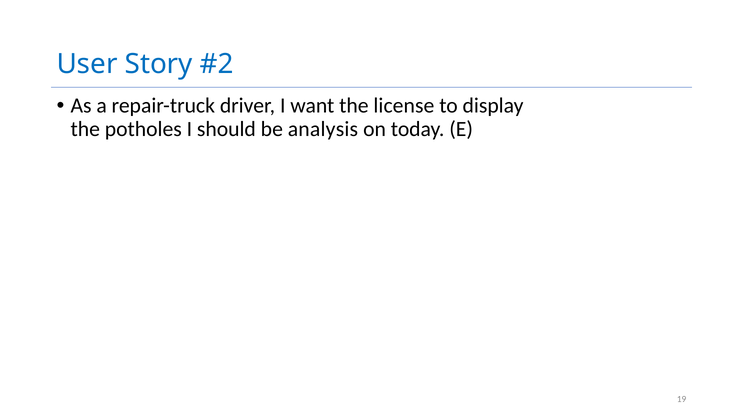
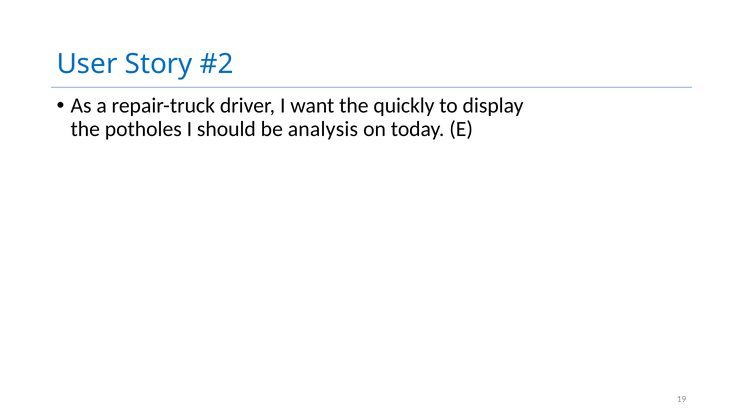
license: license -> quickly
